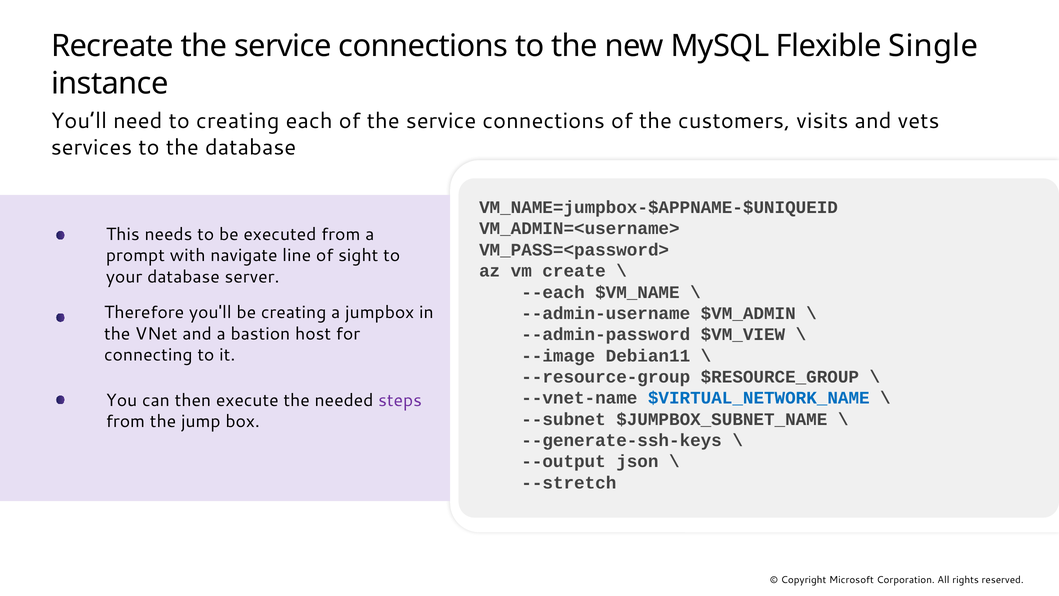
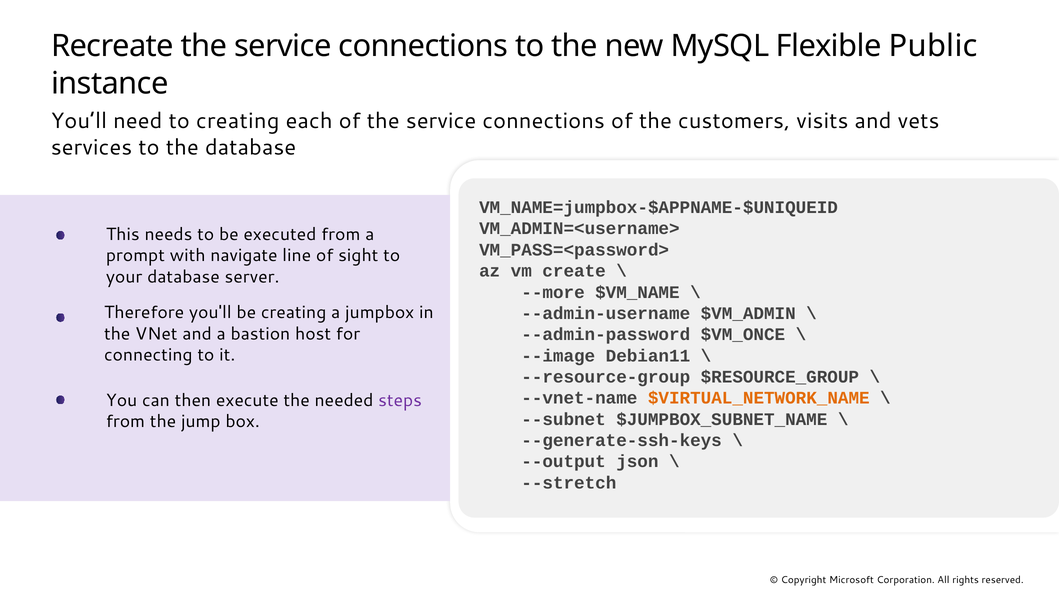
Single: Single -> Public
--each: --each -> --more
$VM_VIEW: $VM_VIEW -> $VM_ONCE
$VIRTUAL_NETWORK_NAME colour: blue -> orange
